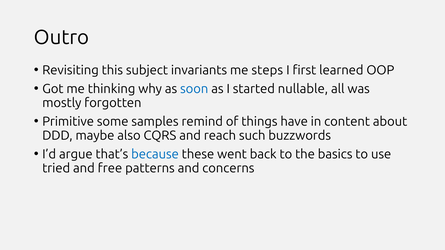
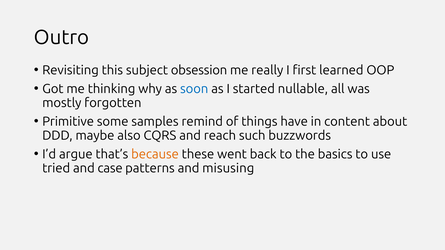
invariants: invariants -> obsession
steps: steps -> really
because colour: blue -> orange
free: free -> case
concerns: concerns -> misusing
